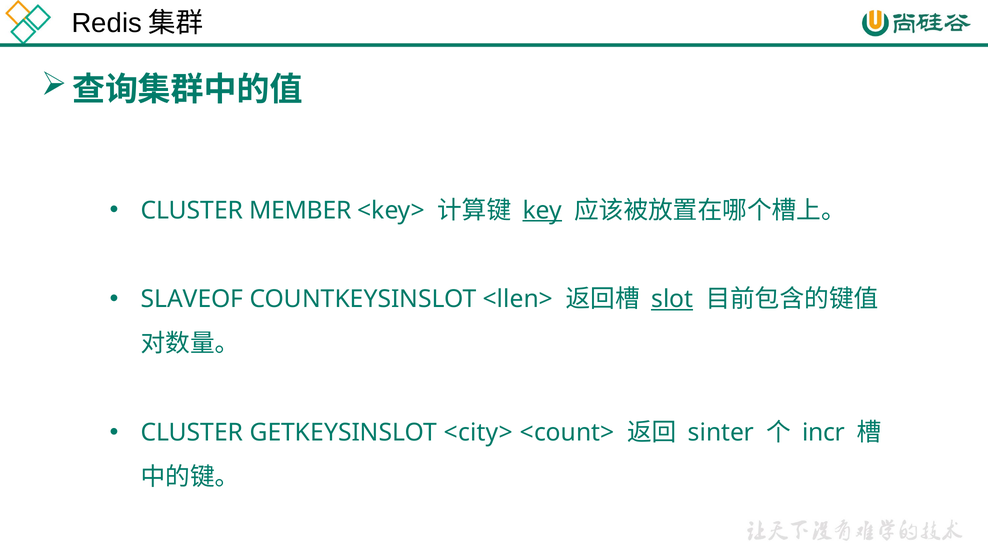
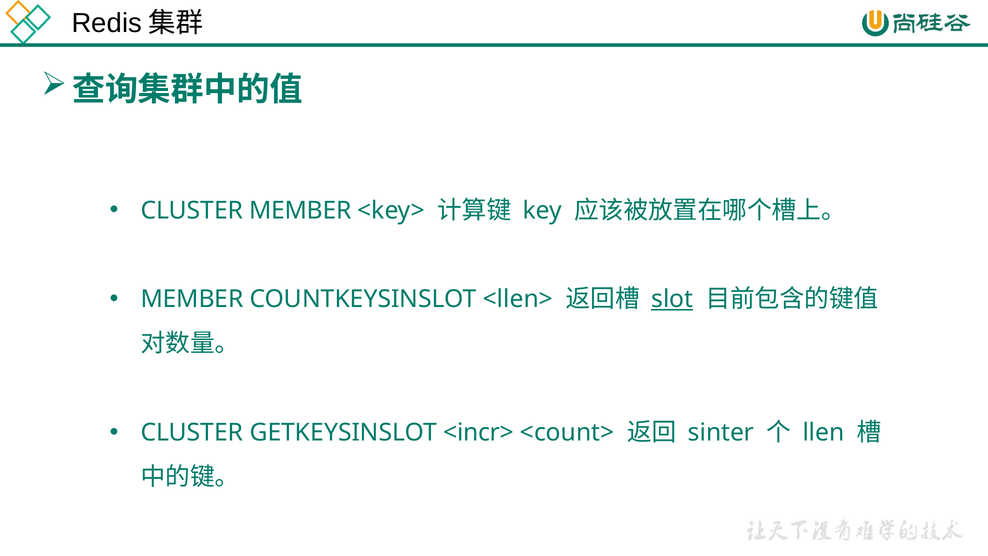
key underline: present -> none
SLAVEOF at (192, 299): SLAVEOF -> MEMBER
<city>: <city> -> <incr>
incr: incr -> llen
